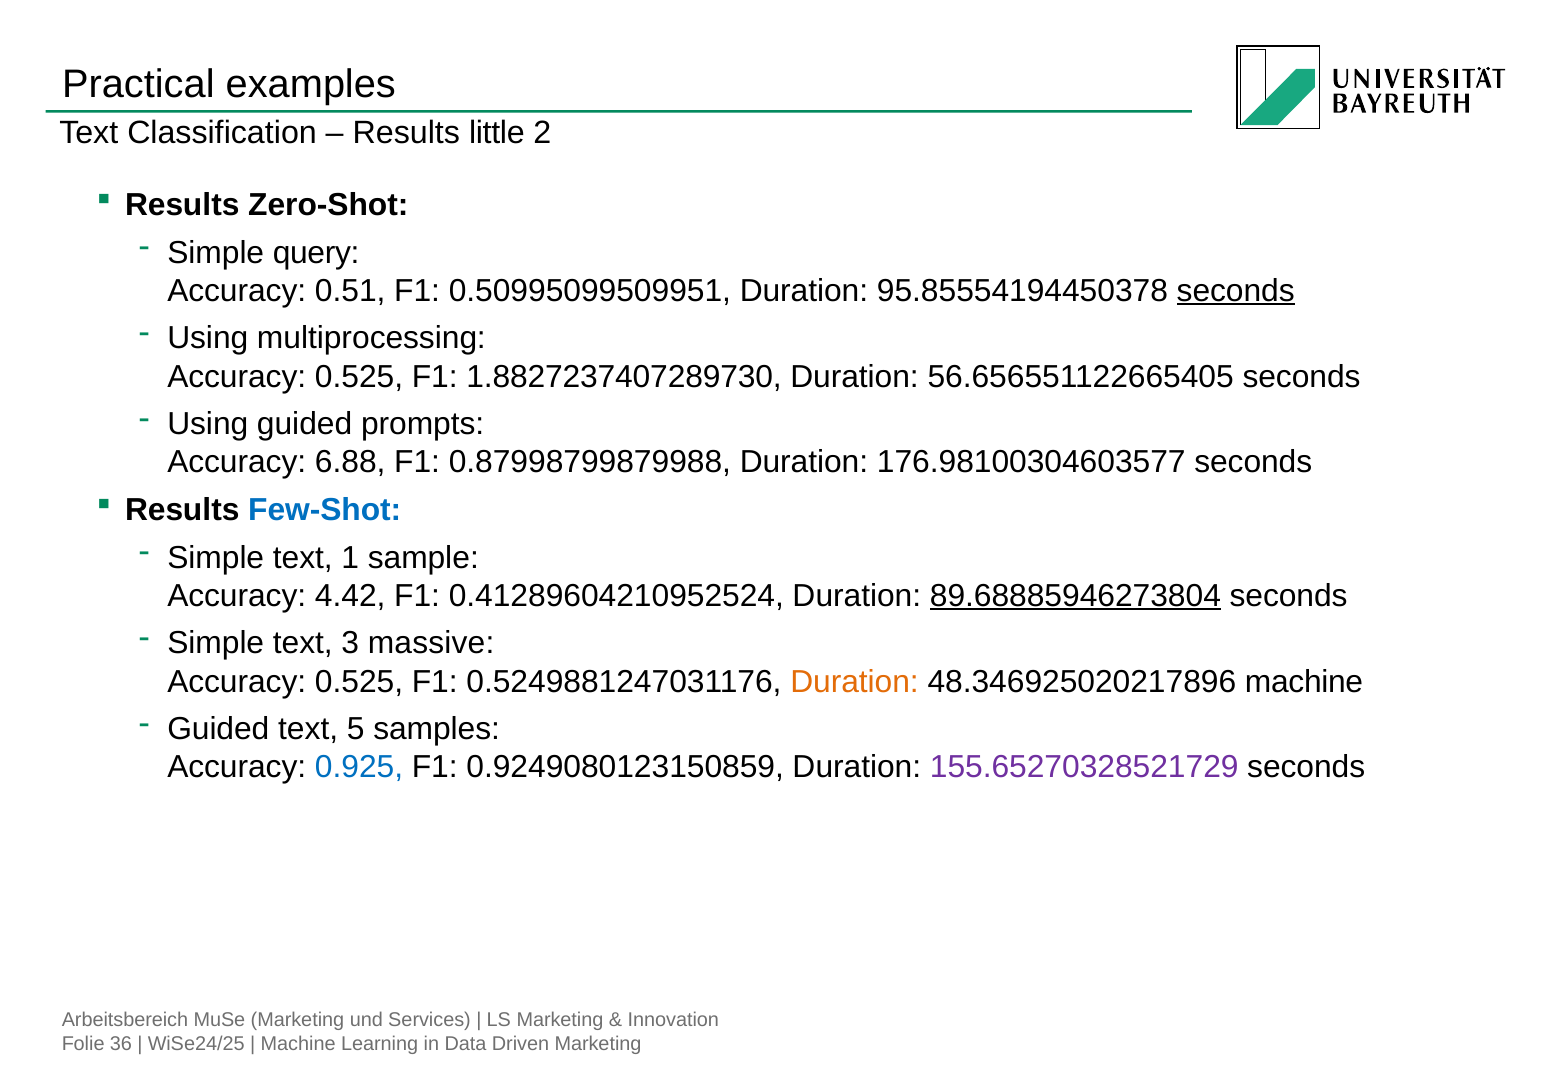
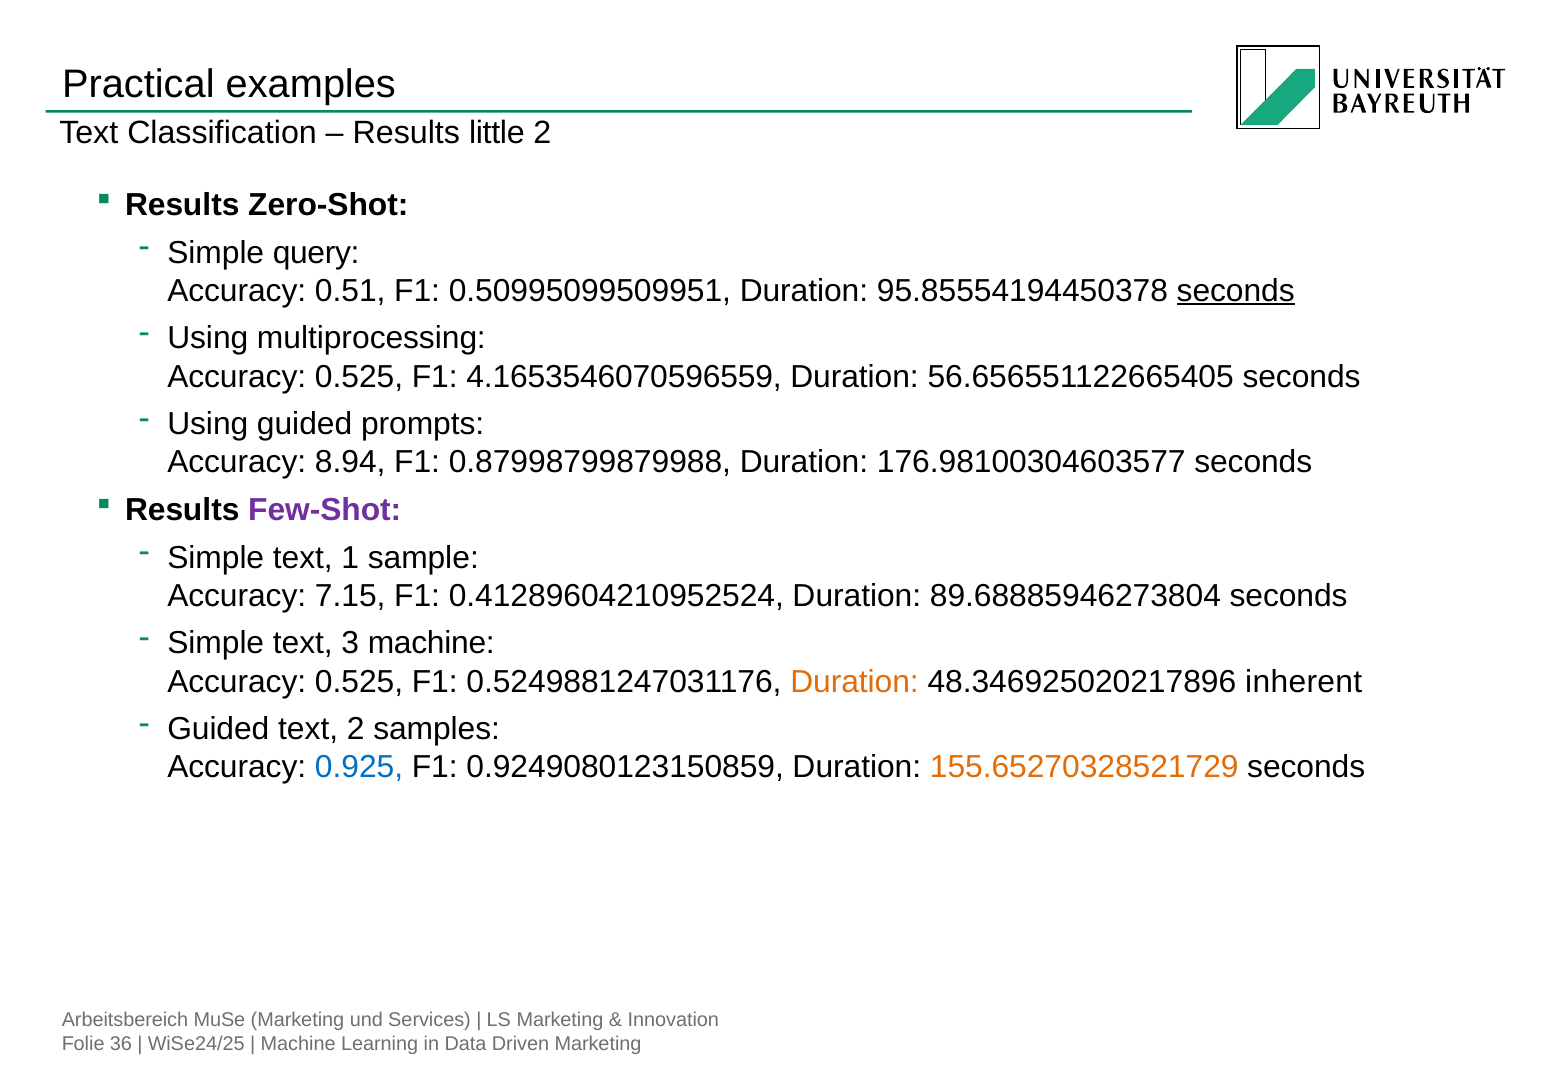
1.8827237407289730: 1.8827237407289730 -> 4.1653546070596559
6.88: 6.88 -> 8.94
Few-Shot colour: blue -> purple
4.42: 4.42 -> 7.15
89.68885946273804 underline: present -> none
3 massive: massive -> machine
48.346925020217896 machine: machine -> inherent
text 5: 5 -> 2
155.65270328521729 colour: purple -> orange
